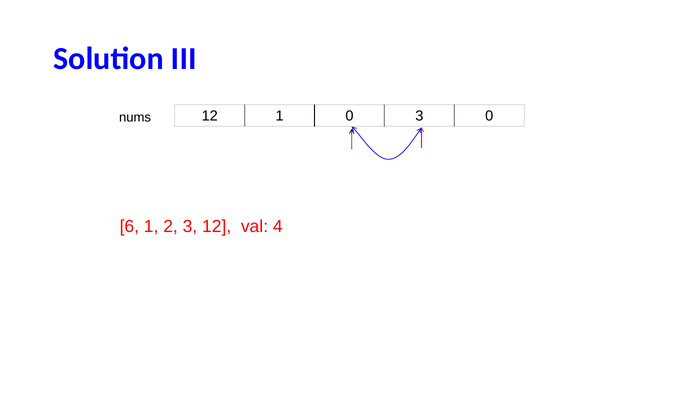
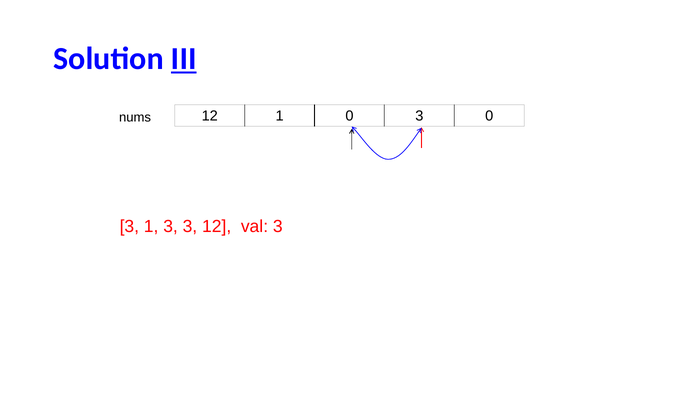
III underline: none -> present
6 at (129, 227): 6 -> 3
1 2: 2 -> 3
val 4: 4 -> 3
